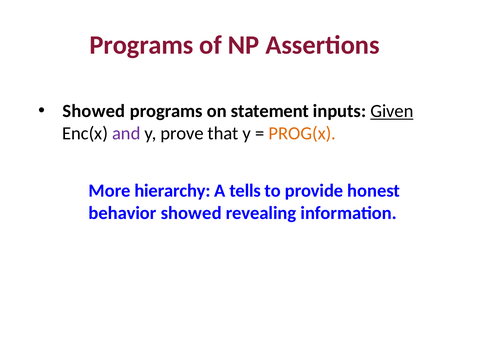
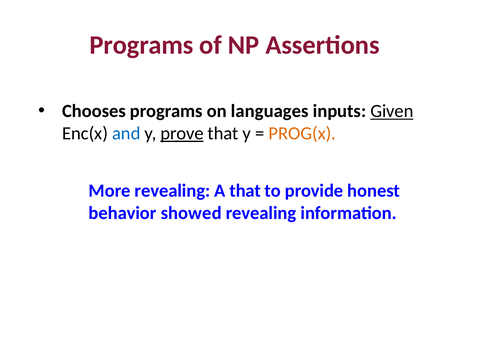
Showed at (94, 111): Showed -> Chooses
statement: statement -> languages
and colour: purple -> blue
prove underline: none -> present
More hierarchy: hierarchy -> revealing
A tells: tells -> that
